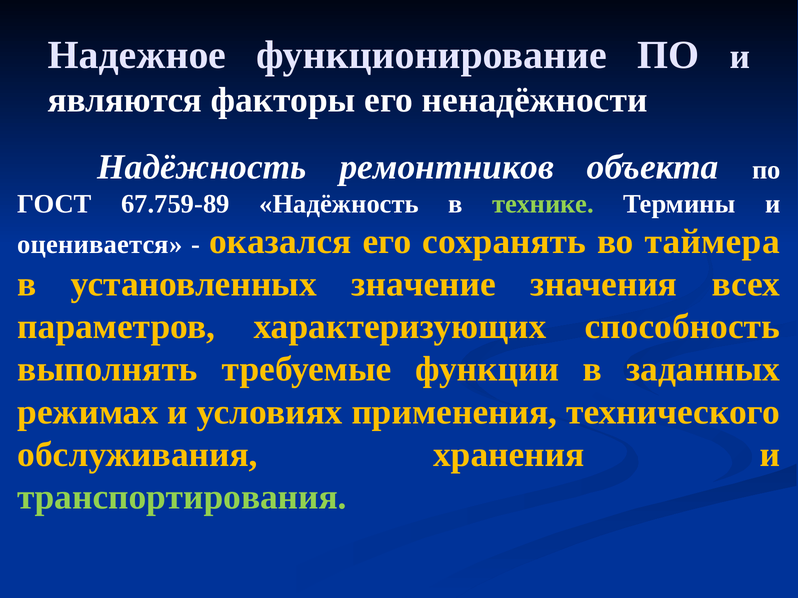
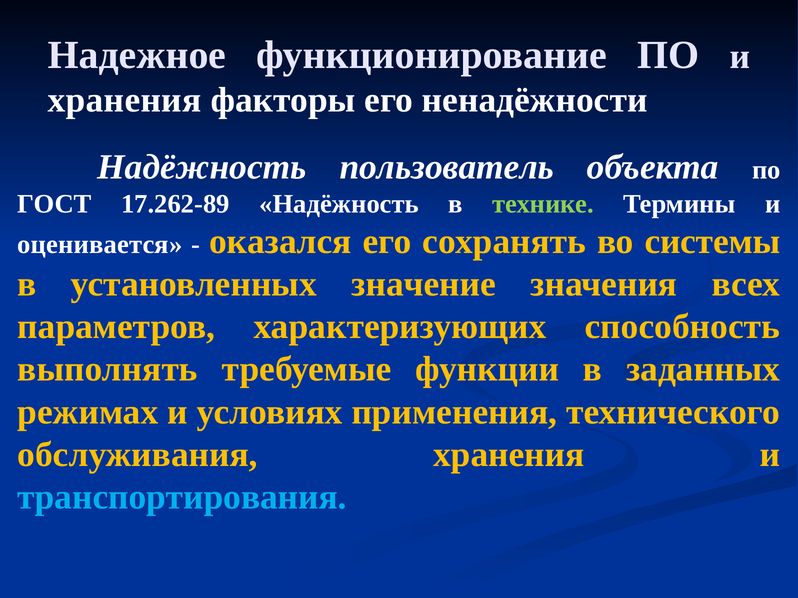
являются at (125, 100): являются -> хранения
ремонтников: ремонтников -> пользователь
67.759-89: 67.759-89 -> 17.262-89
таймера: таймера -> системы
транспортирования colour: light green -> light blue
